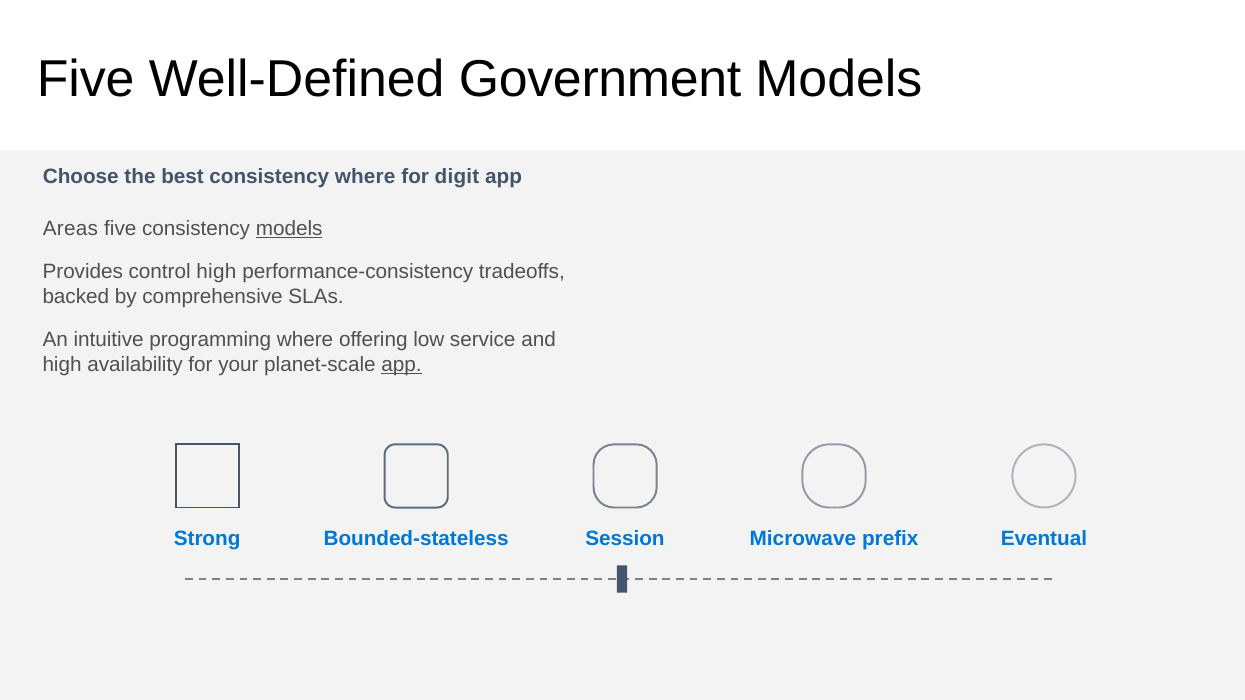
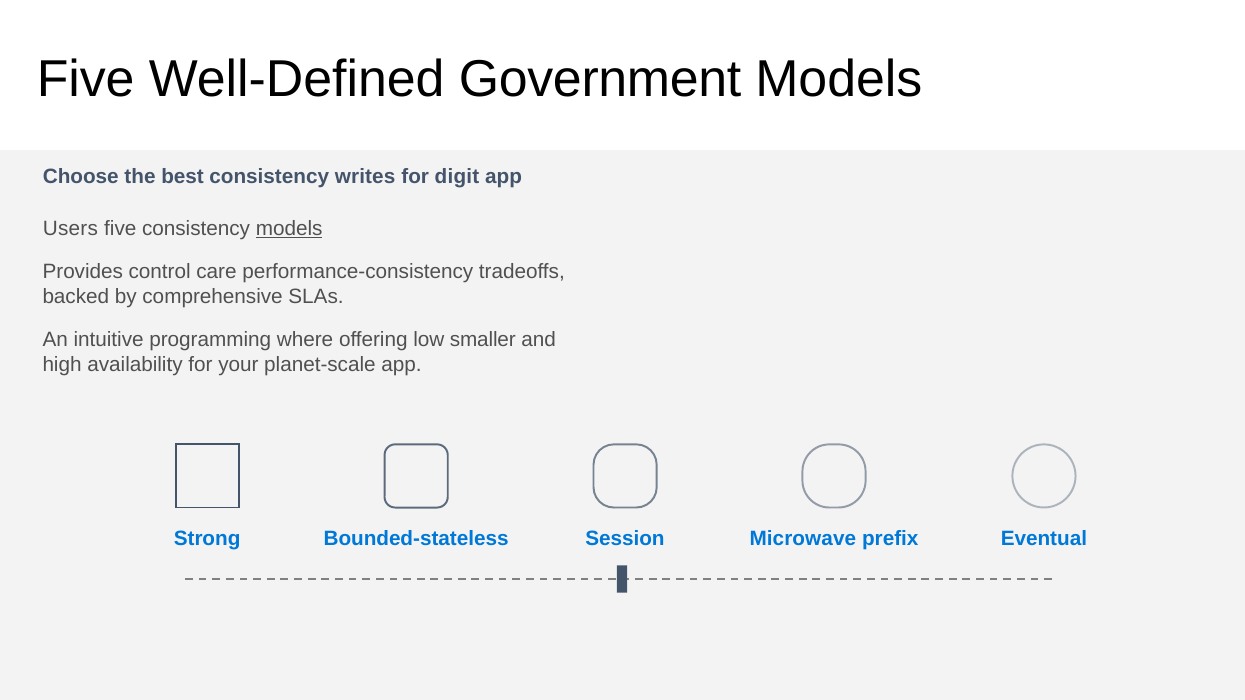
consistency where: where -> writes
Areas: Areas -> Users
control high: high -> care
service: service -> smaller
app at (402, 364) underline: present -> none
